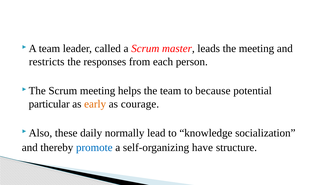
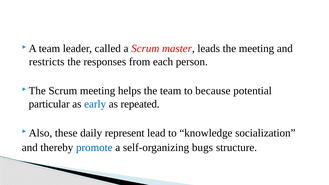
early colour: orange -> blue
courage: courage -> repeated
normally: normally -> represent
have: have -> bugs
